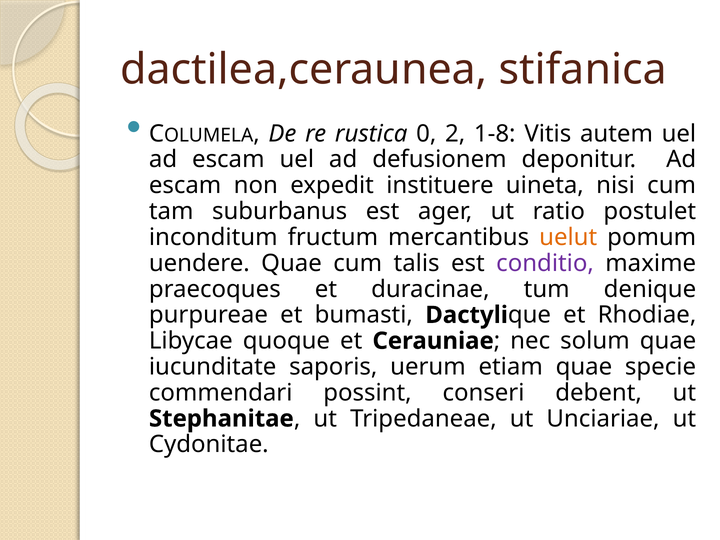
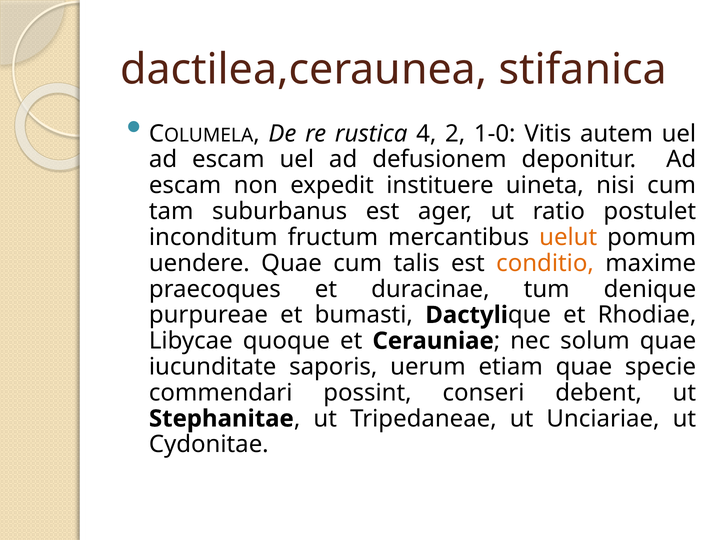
0: 0 -> 4
1-8: 1-8 -> 1-0
conditio colour: purple -> orange
